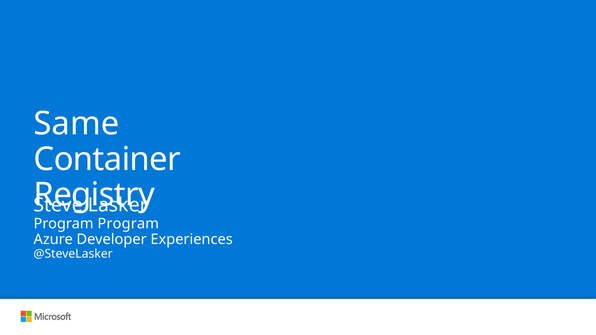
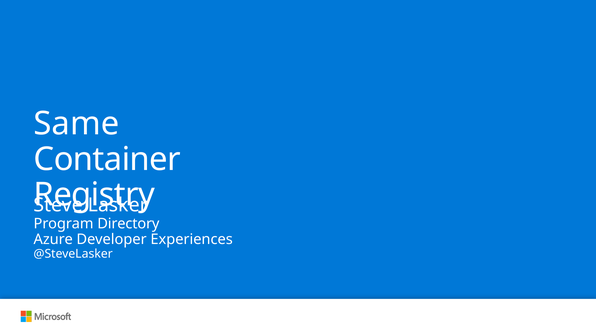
Program Program: Program -> Directory
